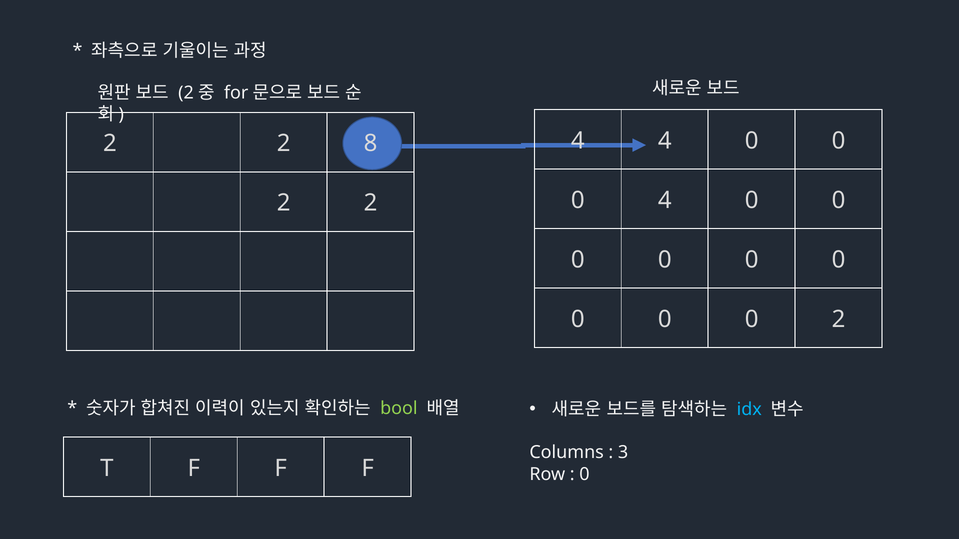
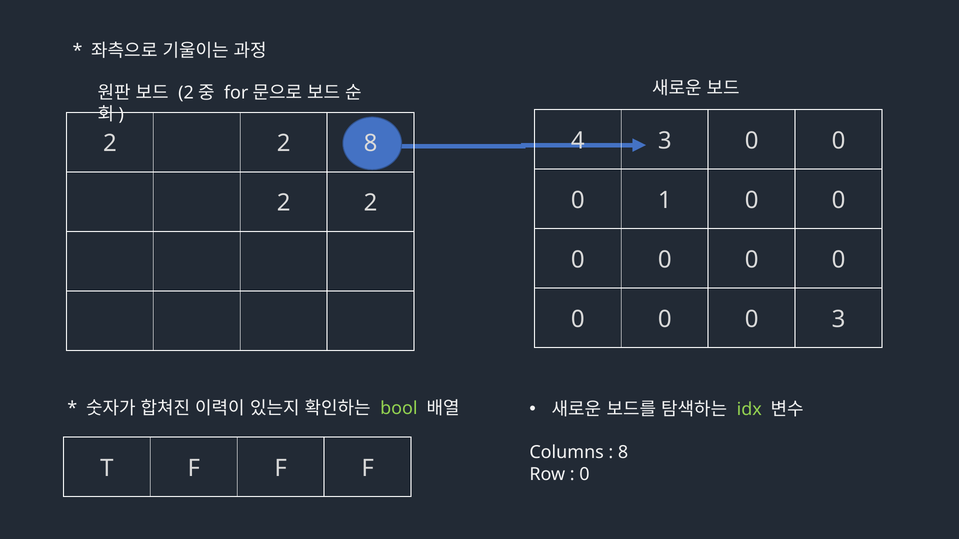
4 4: 4 -> 3
0 4: 4 -> 1
0 2: 2 -> 3
idx colour: light blue -> light green
3 at (623, 453): 3 -> 8
